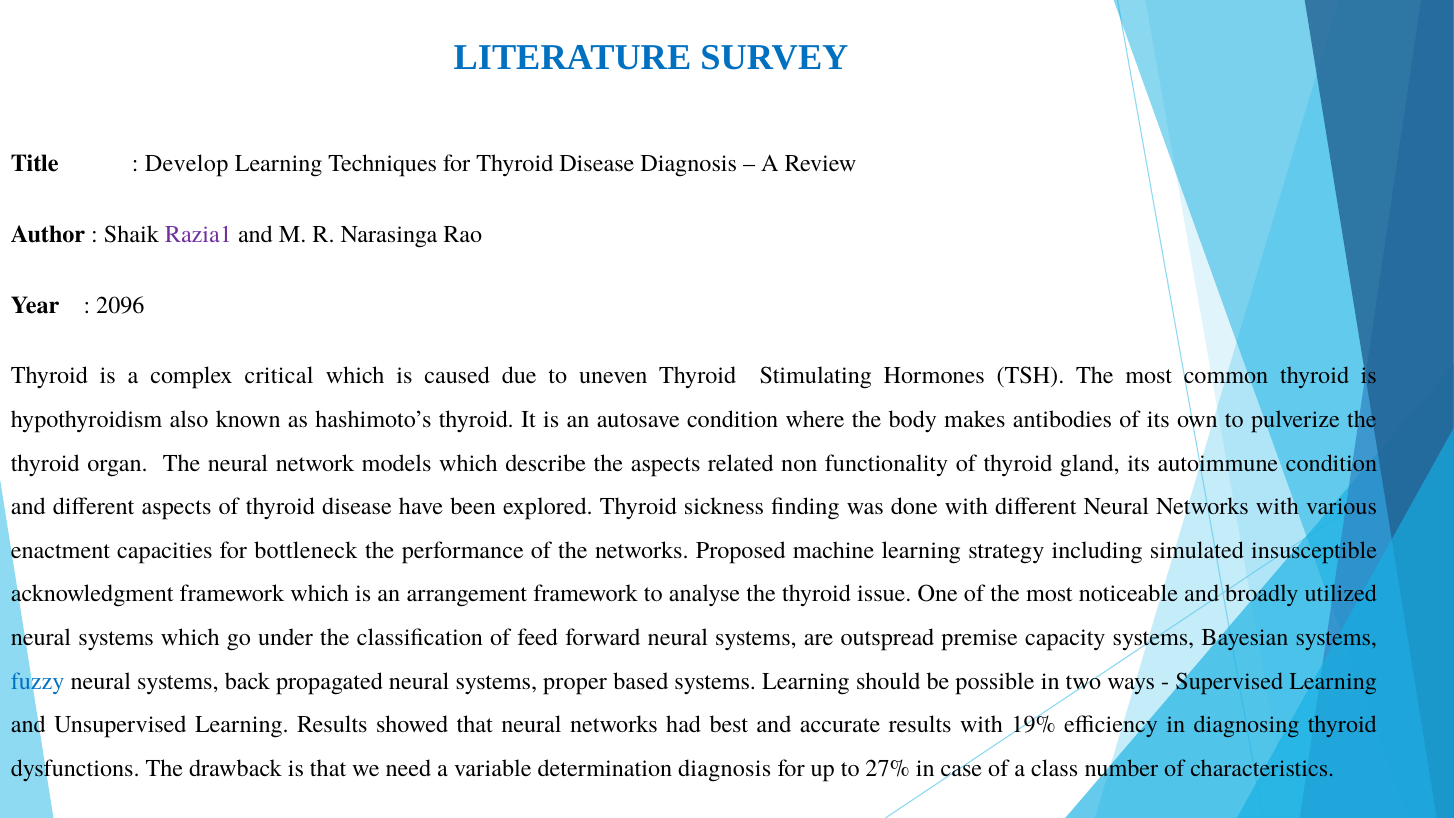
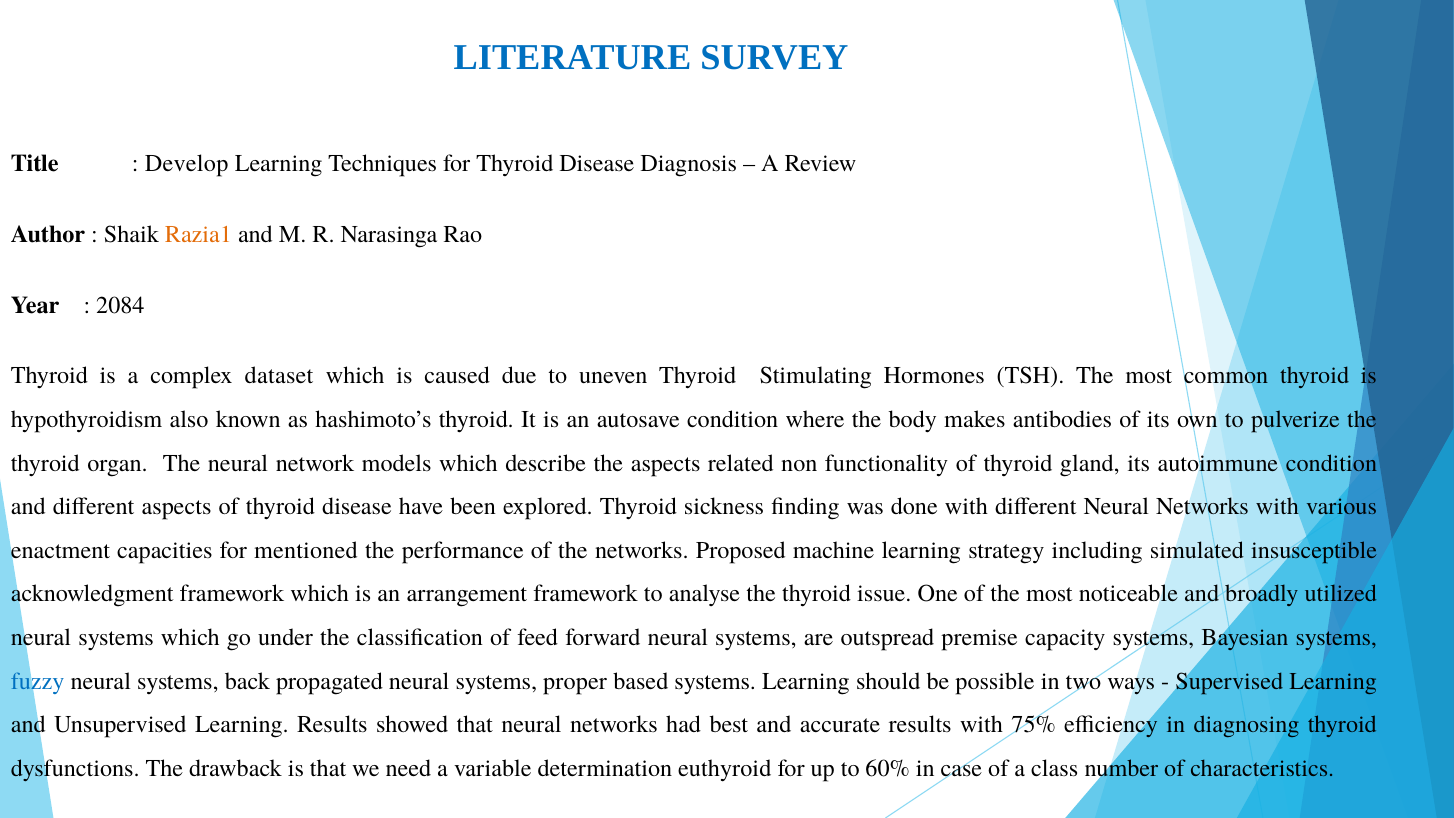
Razia1 colour: purple -> orange
2096: 2096 -> 2084
critical: critical -> dataset
bottleneck: bottleneck -> mentioned
19%: 19% -> 75%
determination diagnosis: diagnosis -> euthyroid
27%: 27% -> 60%
